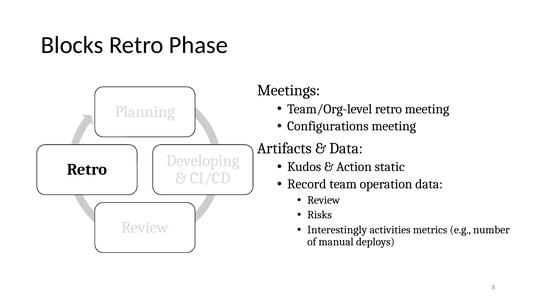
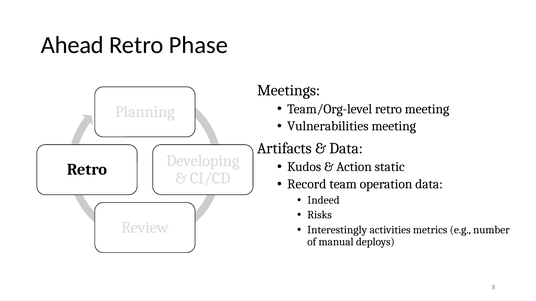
Blocks: Blocks -> Ahead
Configurations: Configurations -> Vulnerabilities
Review at (324, 200): Review -> Indeed
